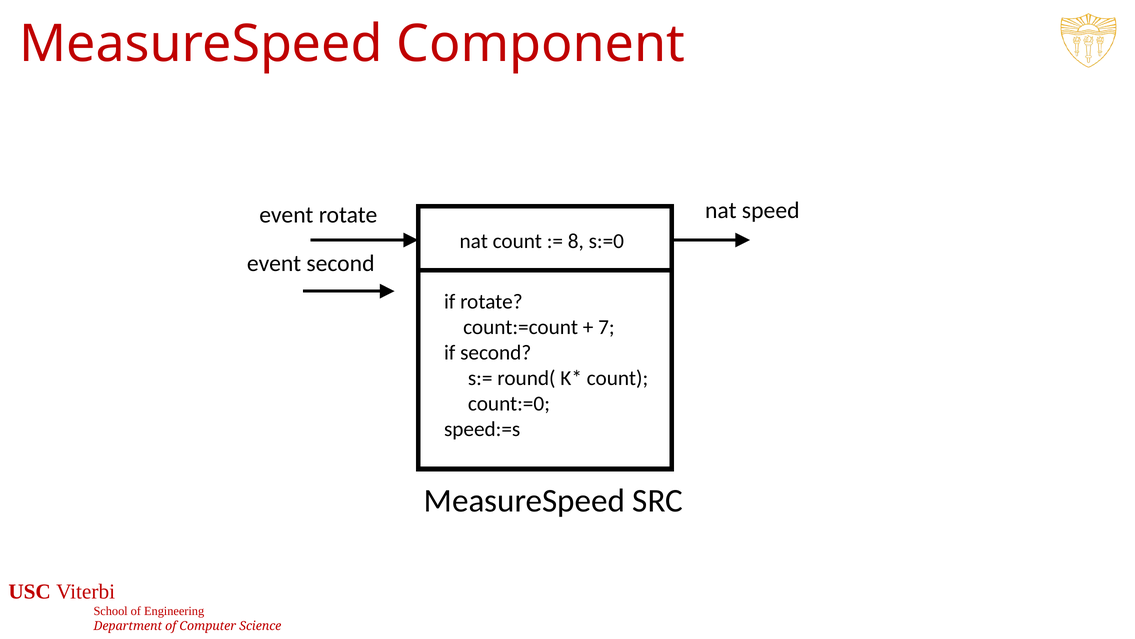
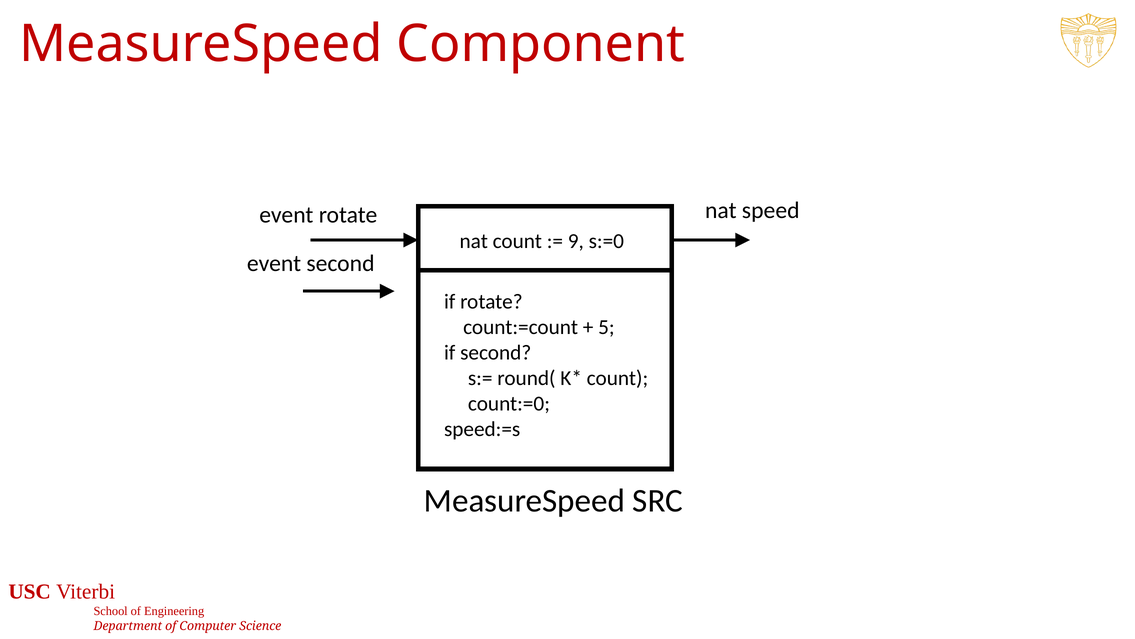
8: 8 -> 9
7: 7 -> 5
